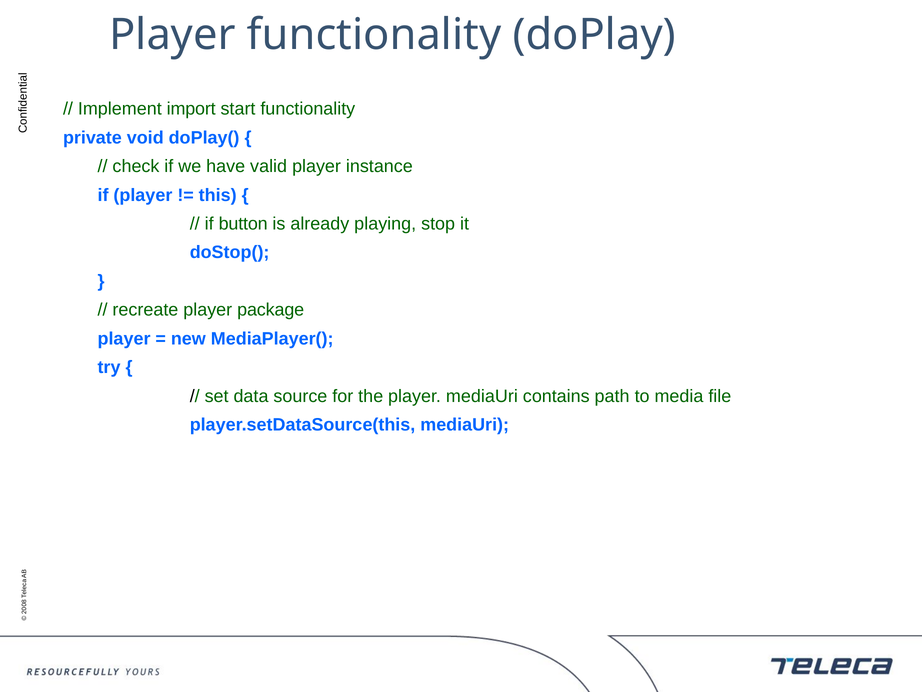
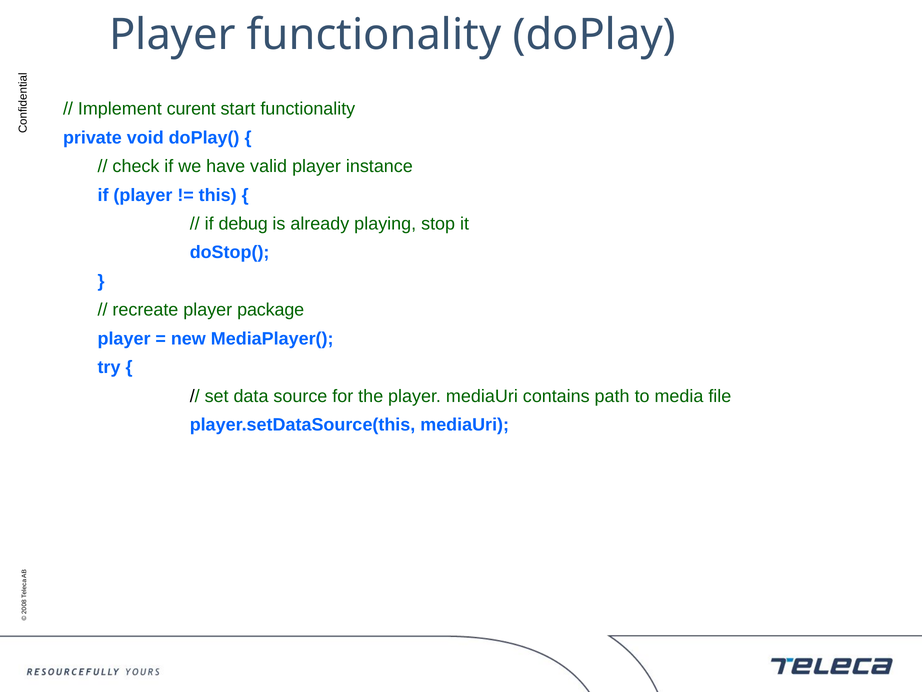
import: import -> curent
button: button -> debug
